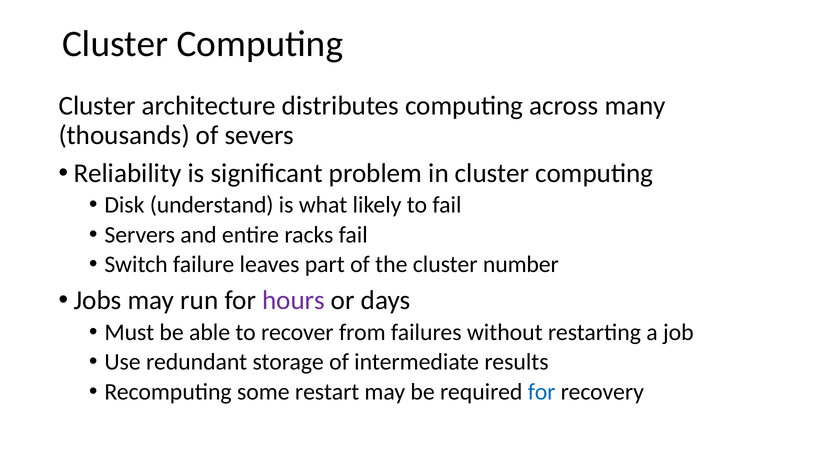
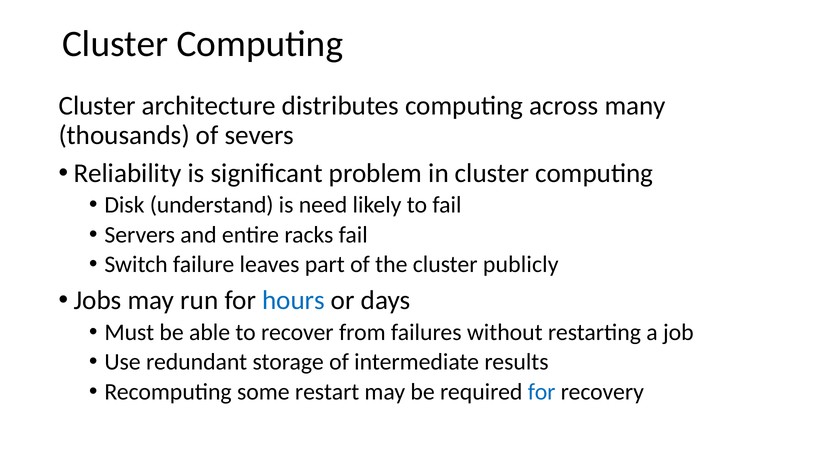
what: what -> need
number: number -> publicly
hours colour: purple -> blue
